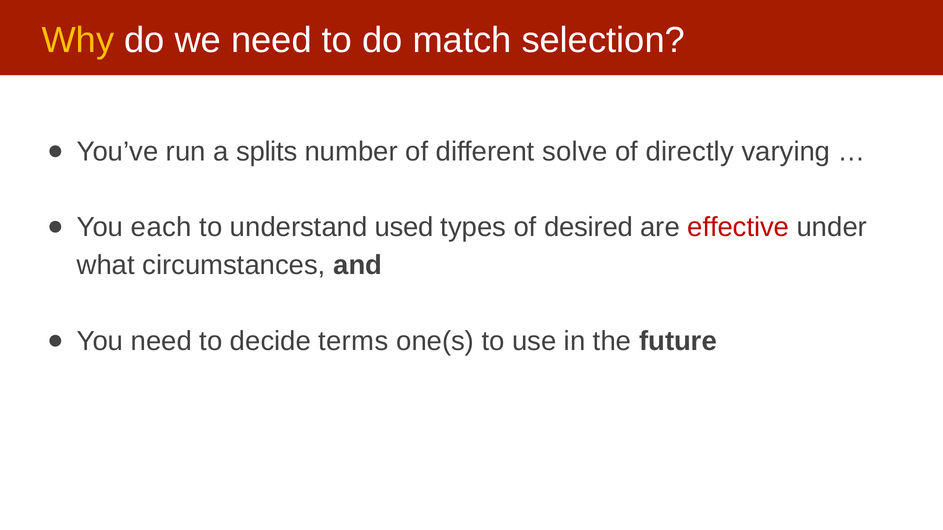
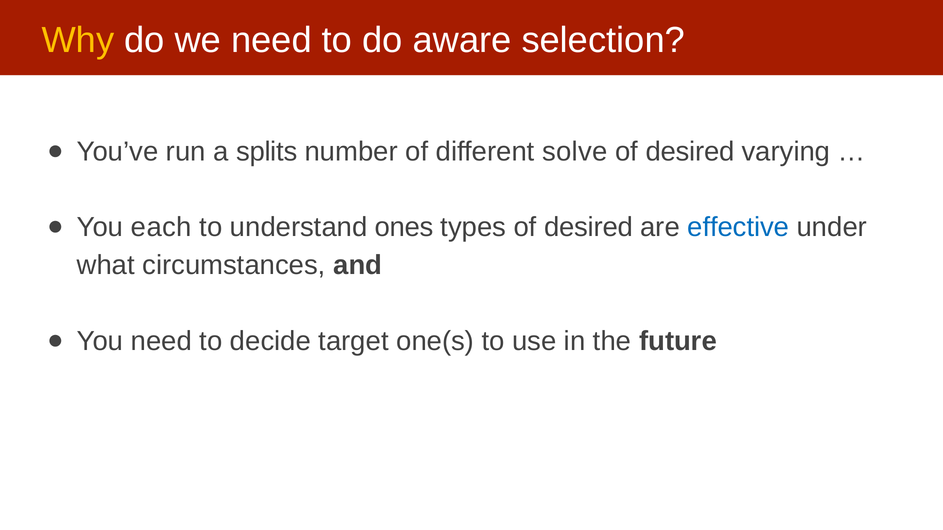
match: match -> aware
directly at (690, 152): directly -> desired
used: used -> ones
effective colour: red -> blue
terms: terms -> target
